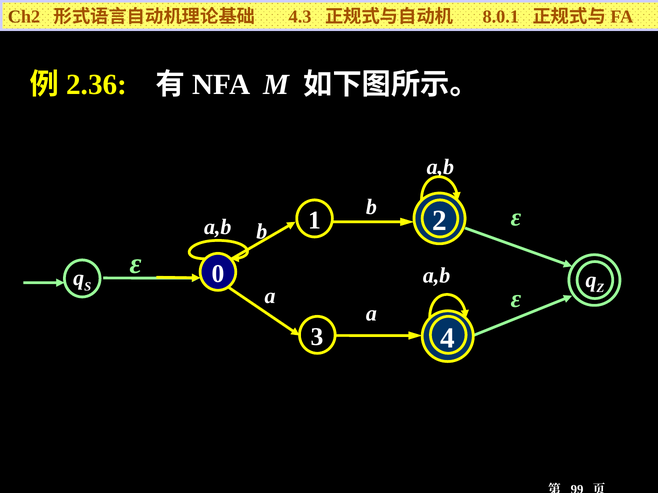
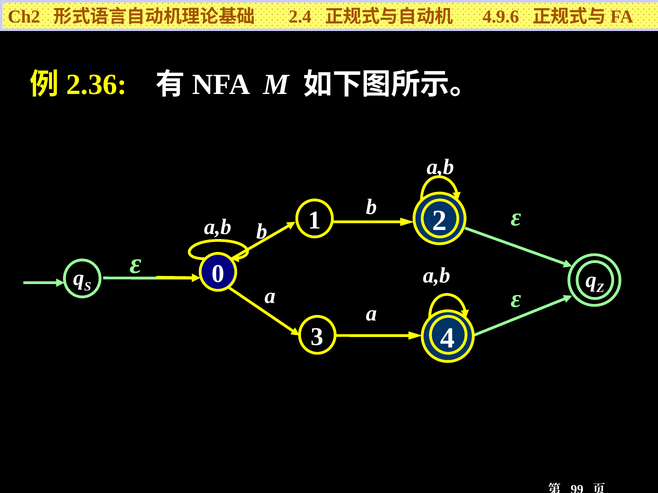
4.3: 4.3 -> 2.4
8.0.1: 8.0.1 -> 4.9.6
